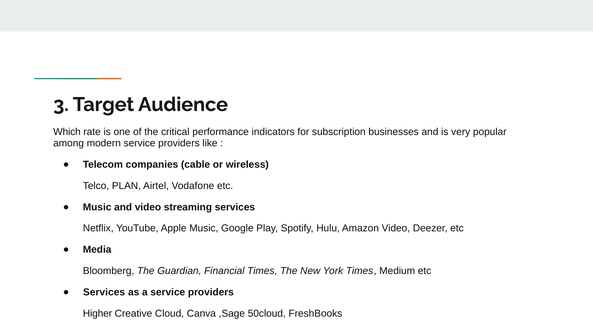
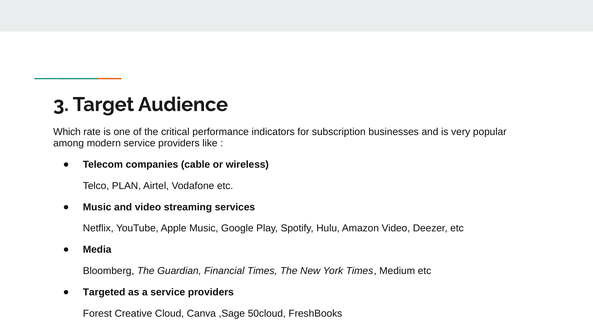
Services at (104, 293): Services -> Targeted
Higher: Higher -> Forest
